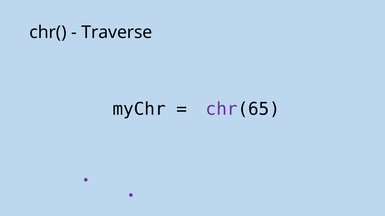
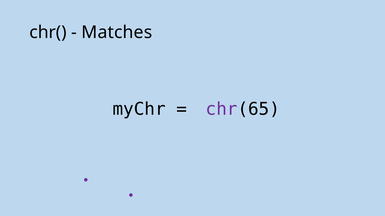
Traverse: Traverse -> Matches
